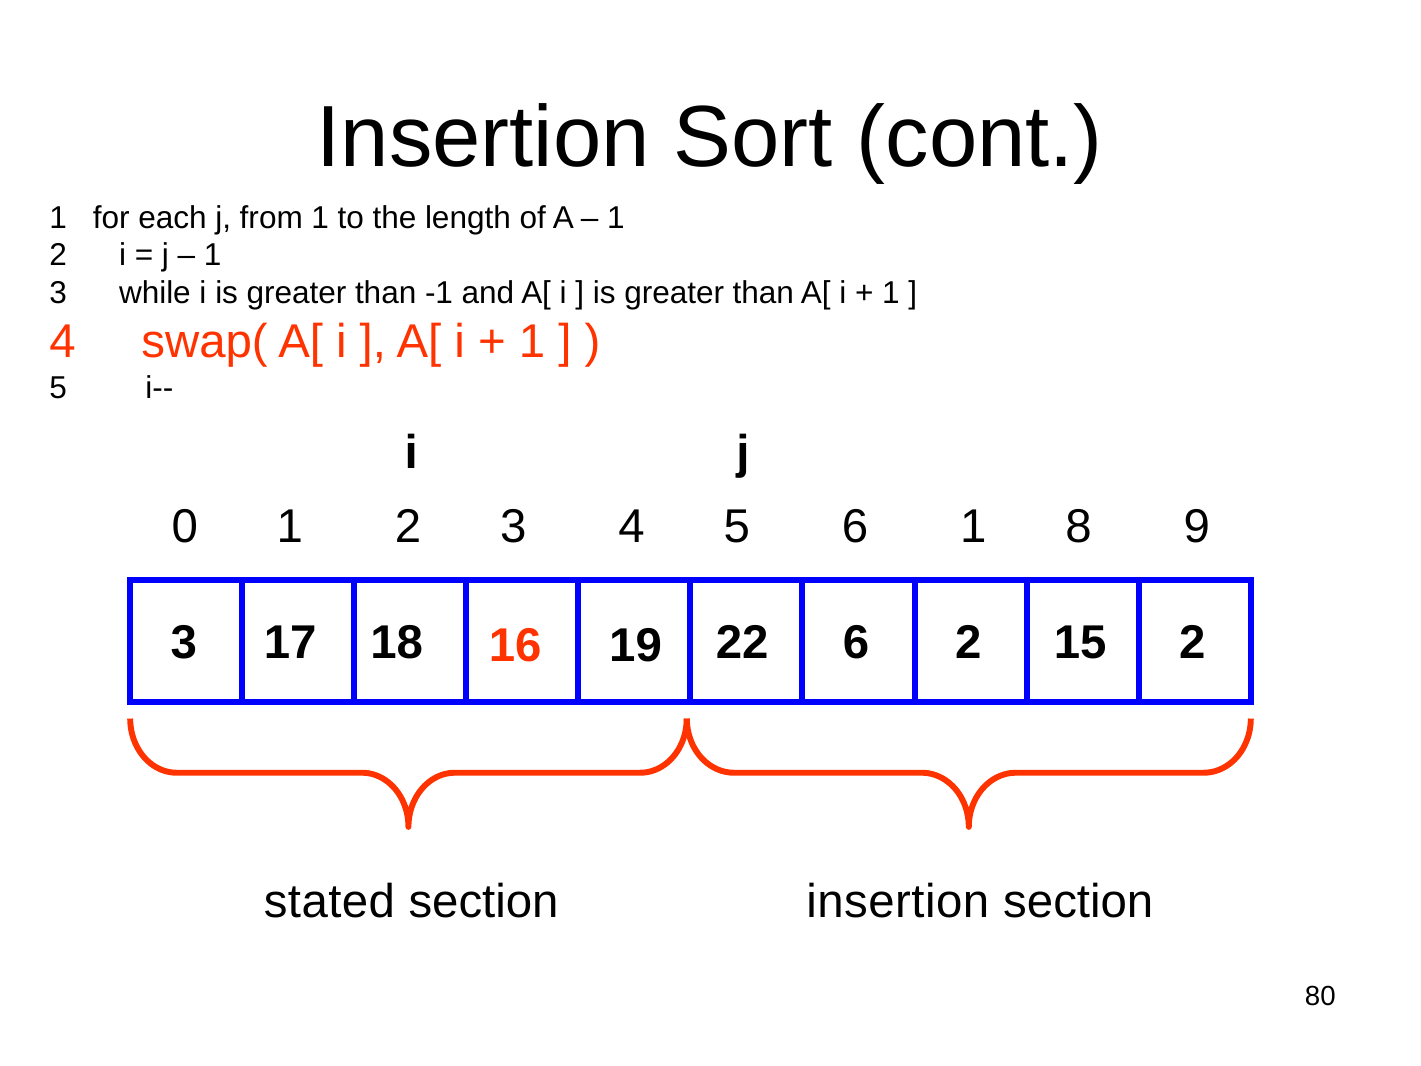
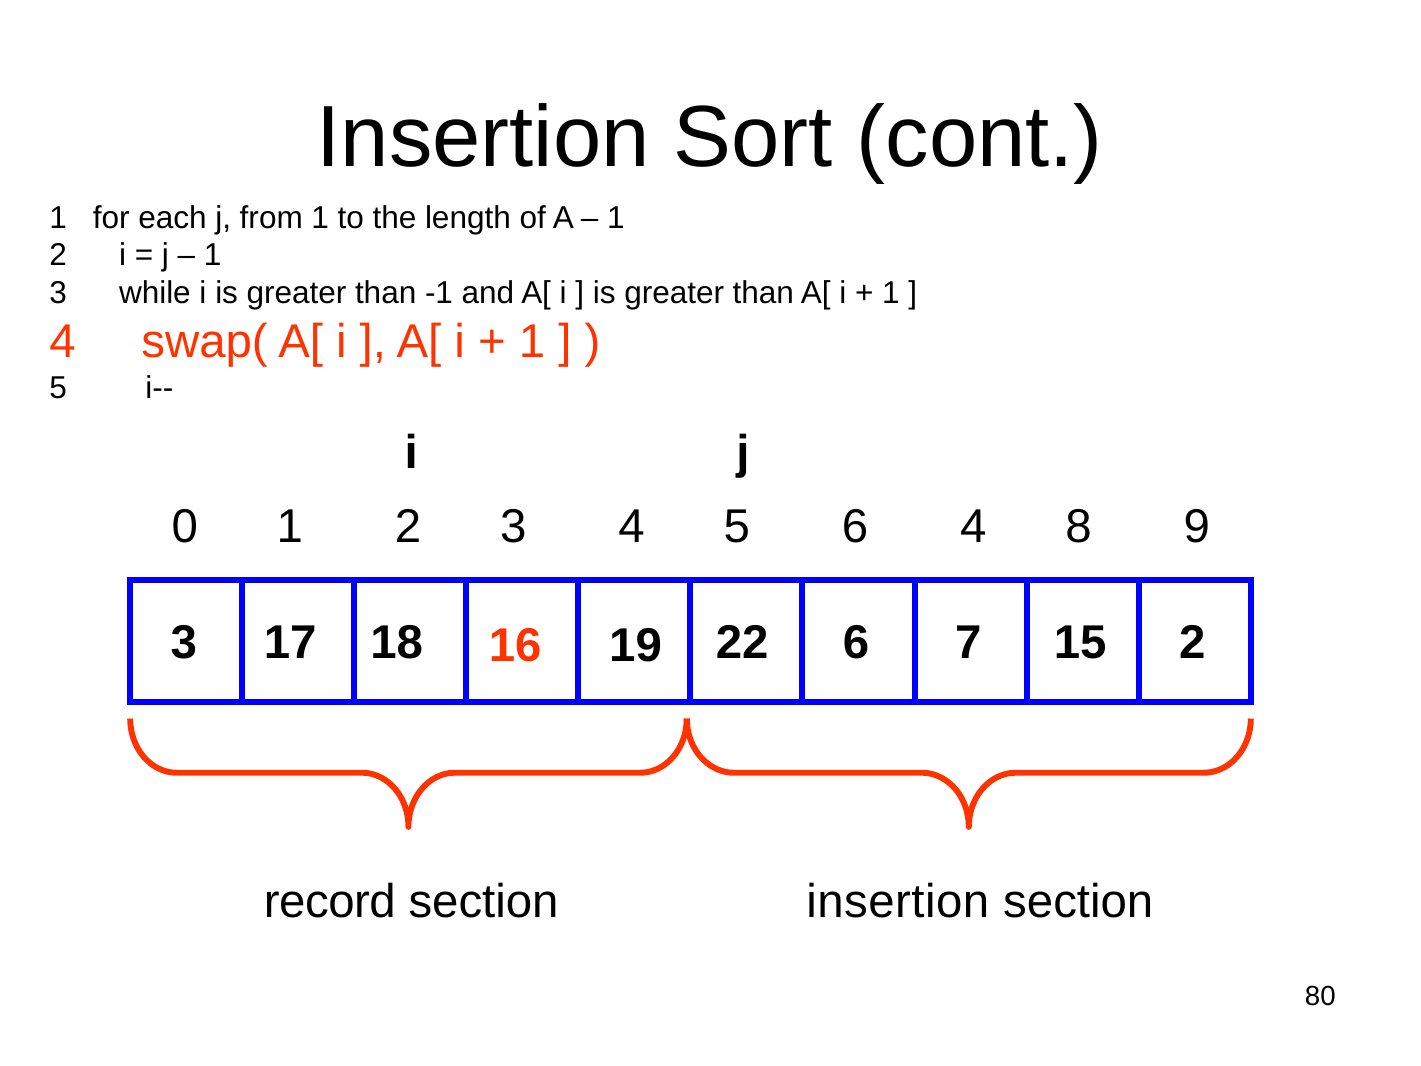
6 1: 1 -> 4
6 2: 2 -> 7
stated: stated -> record
